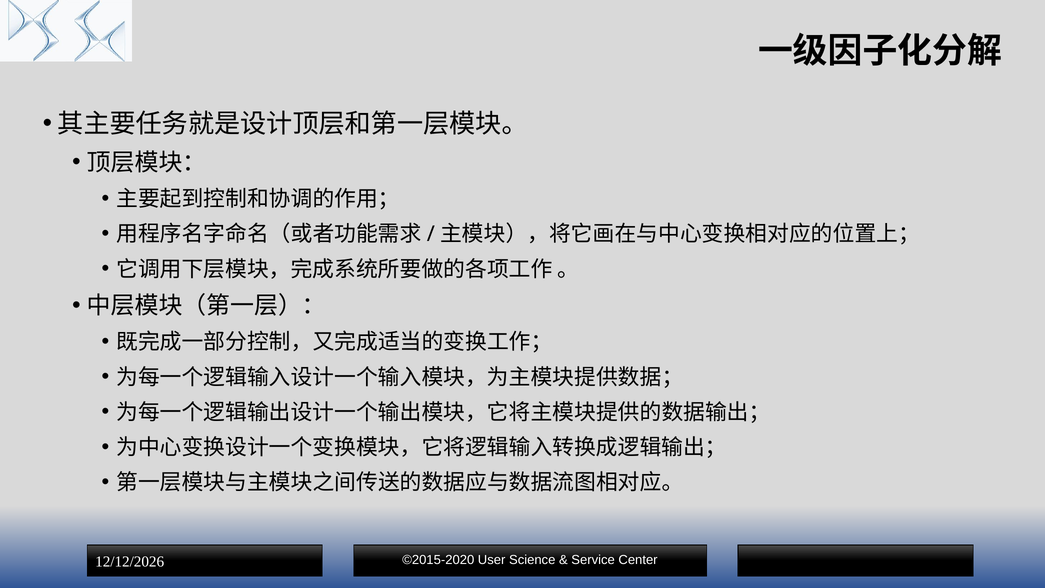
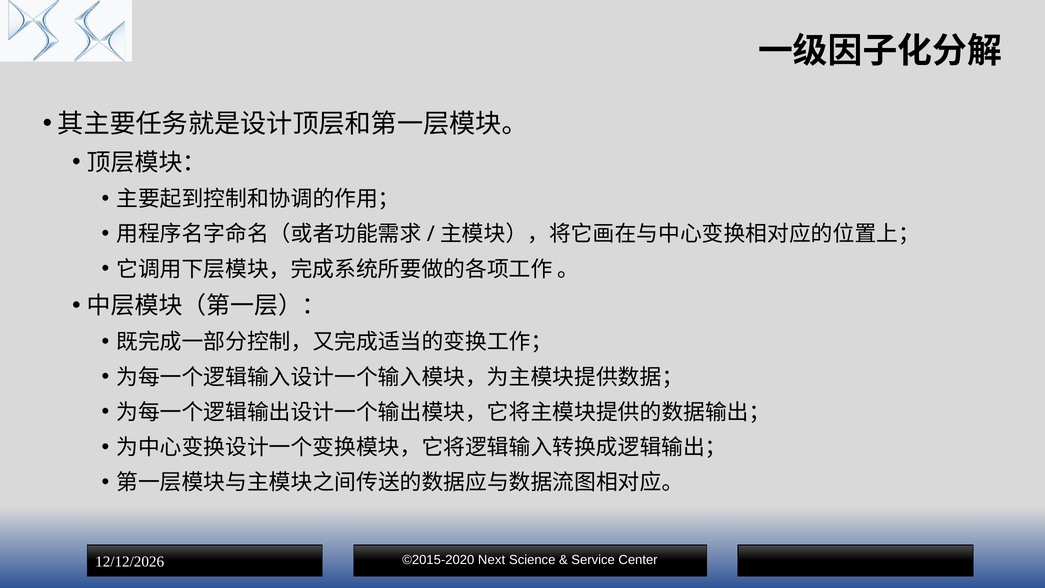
User: User -> Next
